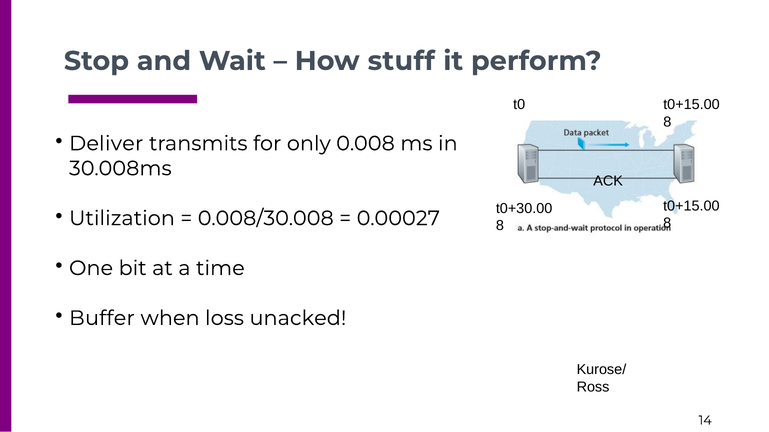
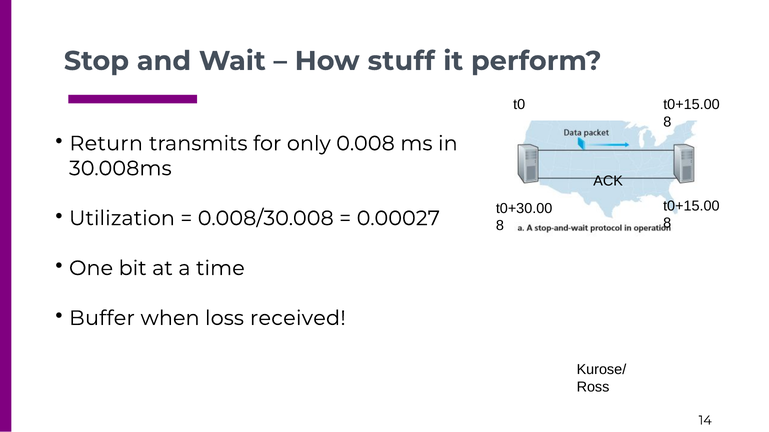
Deliver: Deliver -> Return
unacked: unacked -> received
